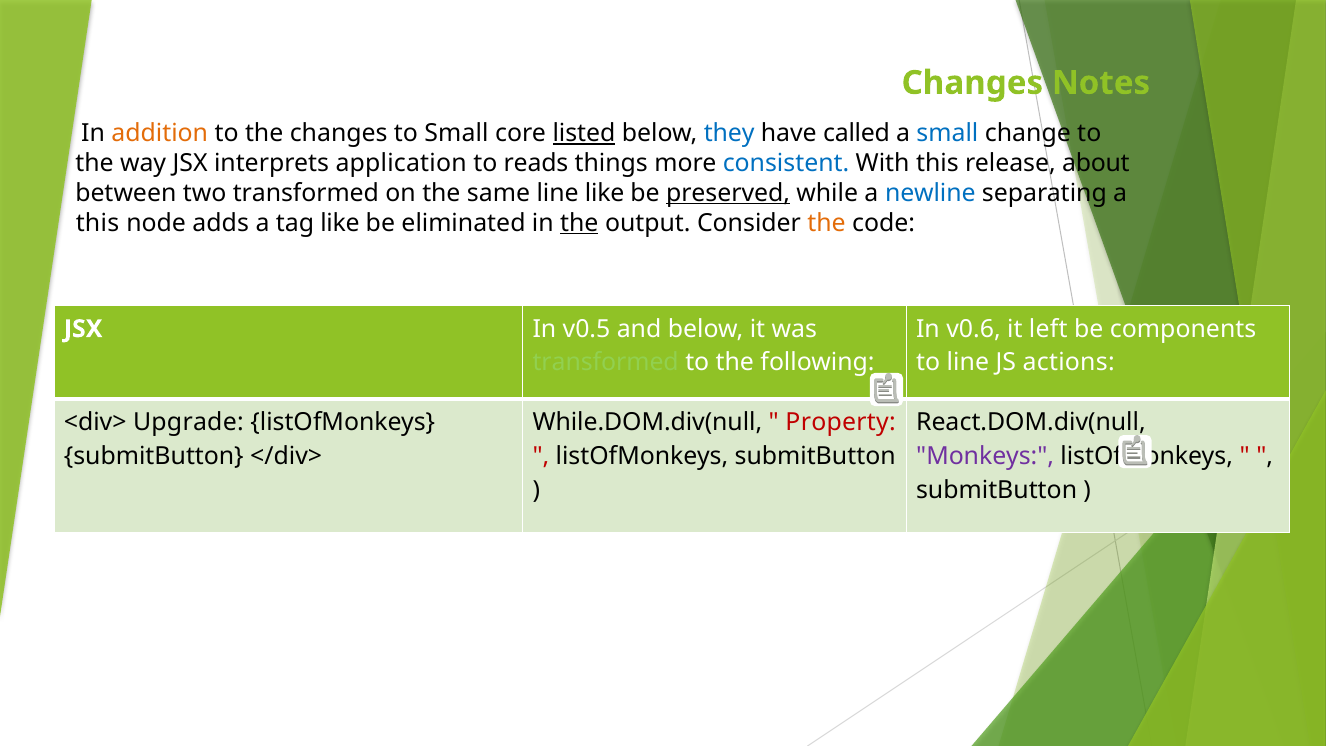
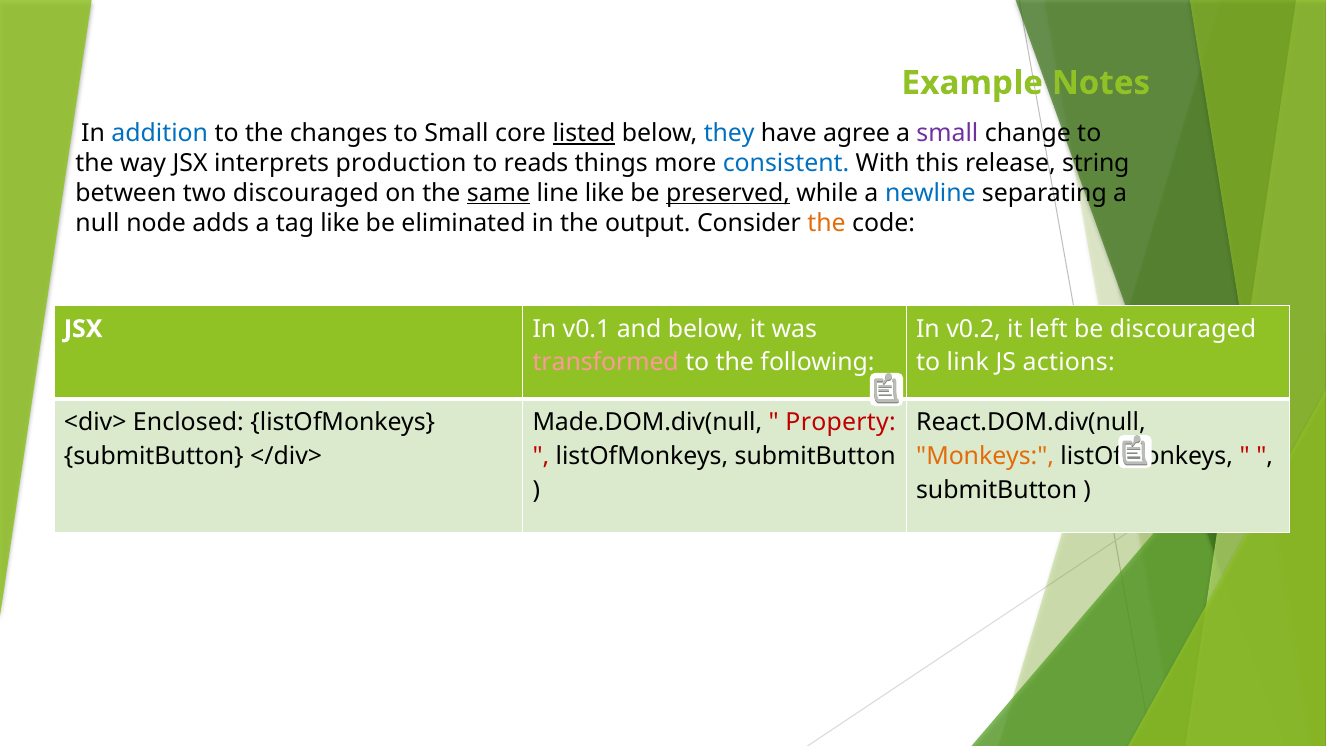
Changes at (972, 83): Changes -> Example
addition colour: orange -> blue
called: called -> agree
small at (947, 133) colour: blue -> purple
application: application -> production
about: about -> string
two transformed: transformed -> discouraged
same underline: none -> present
this at (97, 223): this -> null
the at (579, 223) underline: present -> none
v0.6: v0.6 -> v0.2
be components: components -> discouraged
v0.5: v0.5 -> v0.1
transformed at (606, 363) colour: light green -> pink
to line: line -> link
Upgrade: Upgrade -> Enclosed
While.DOM.div(null: While.DOM.div(null -> Made.DOM.div(null
Monkeys colour: purple -> orange
